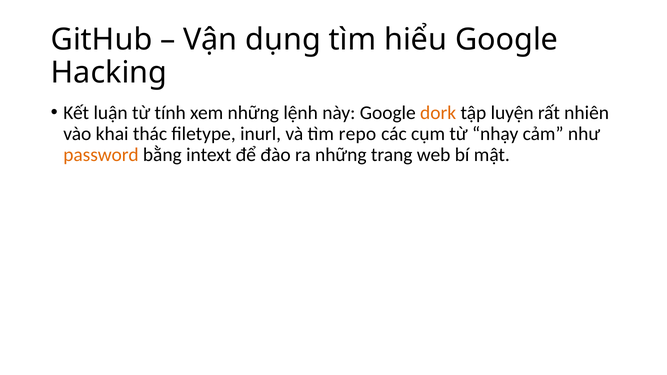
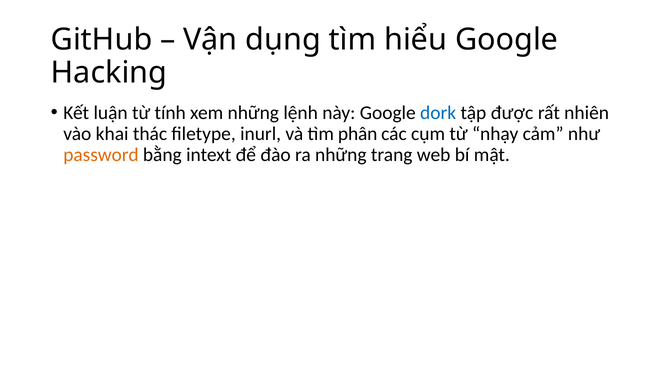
dork colour: orange -> blue
luyện: luyện -> được
repo: repo -> phân
